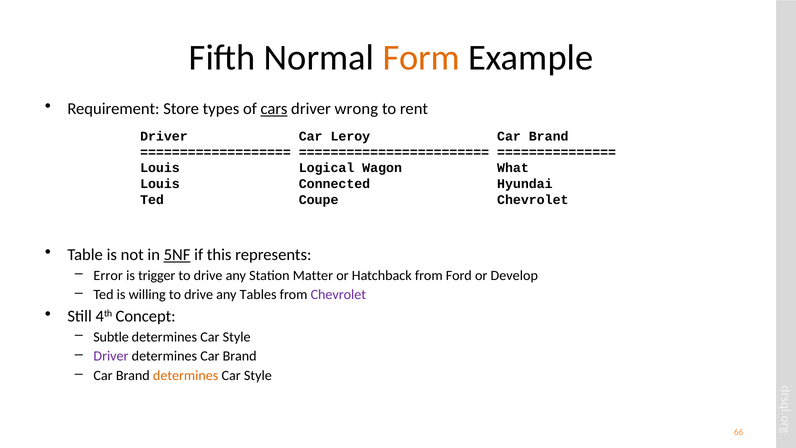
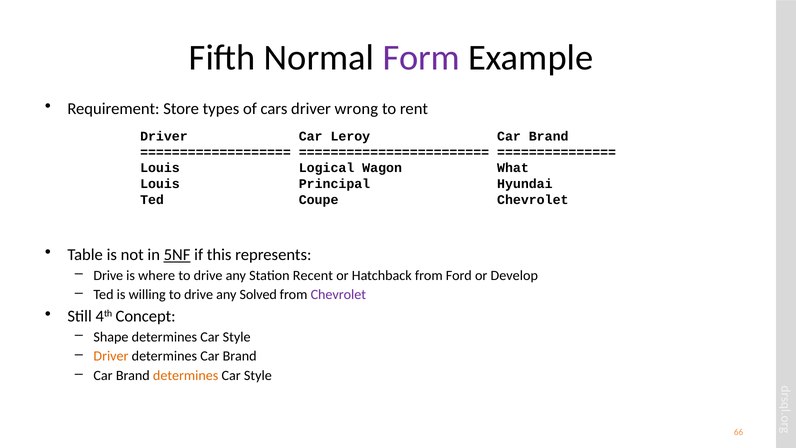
Form colour: orange -> purple
cars underline: present -> none
Connected: Connected -> Principal
Error at (108, 275): Error -> Drive
trigger: trigger -> where
Matter: Matter -> Recent
Tables: Tables -> Solved
Subtle: Subtle -> Shape
Driver at (111, 356) colour: purple -> orange
